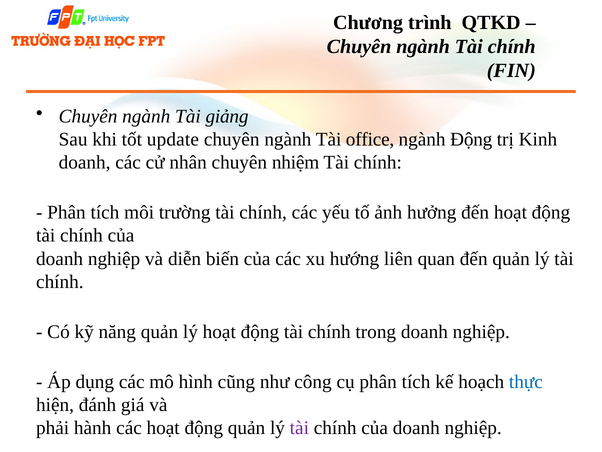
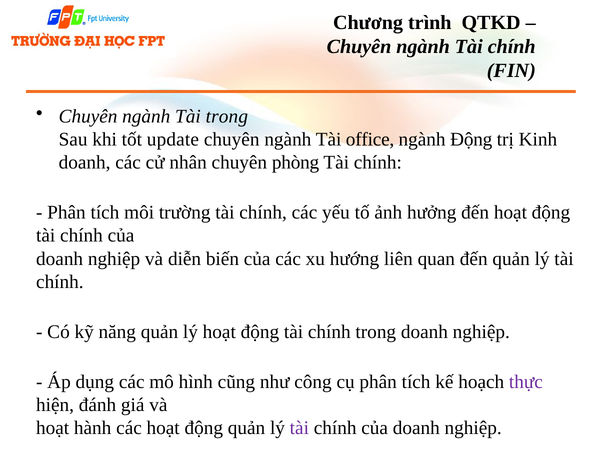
Tài giảng: giảng -> trong
nhiệm: nhiệm -> phòng
thực colour: blue -> purple
phải at (53, 428): phải -> hoạt
